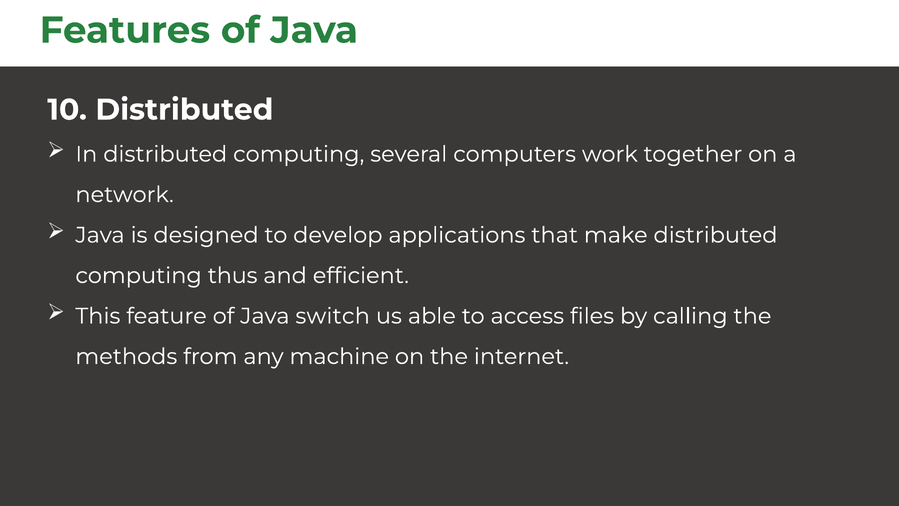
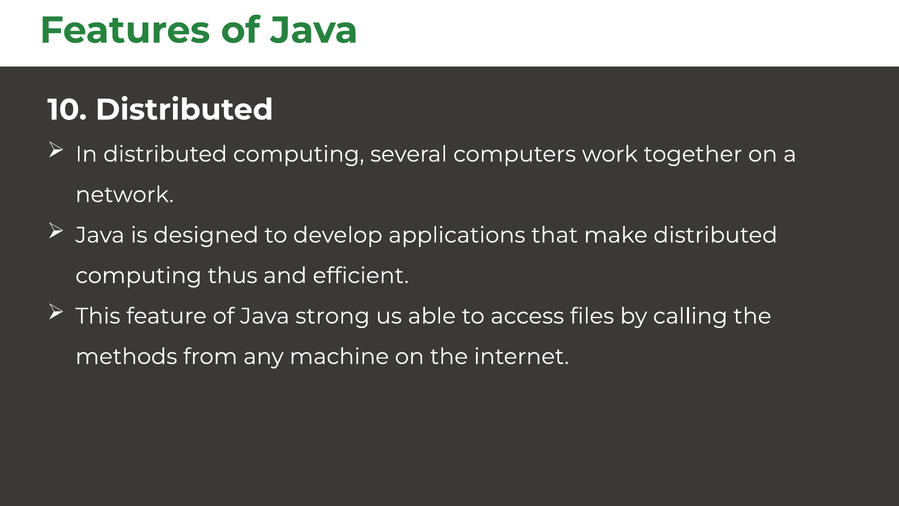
switch: switch -> strong
